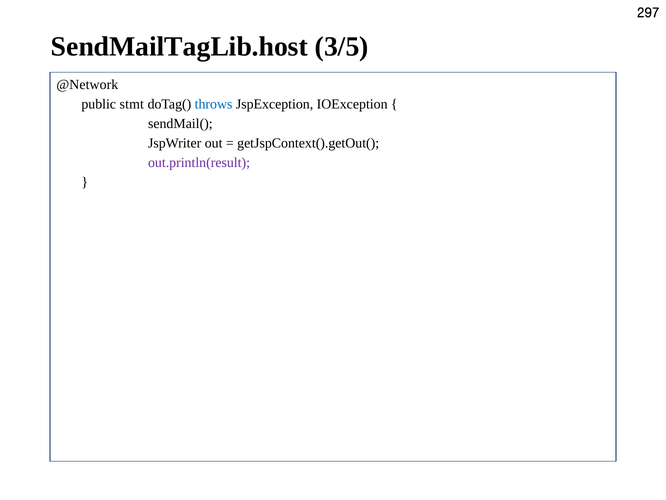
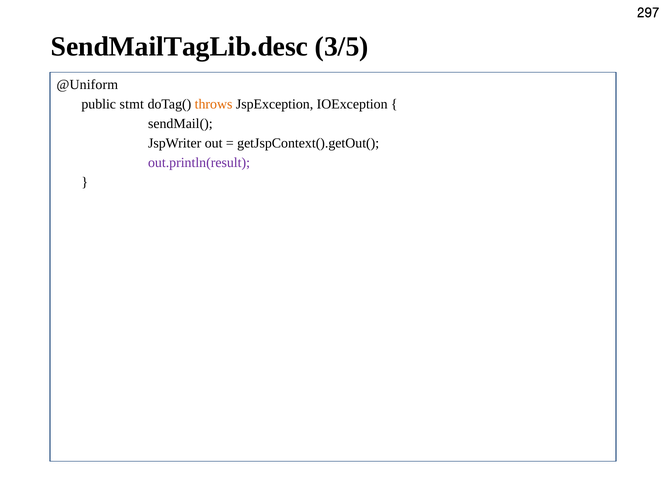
SendMailTagLib.host: SendMailTagLib.host -> SendMailTagLib.desc
@Network: @Network -> @Uniform
throws colour: blue -> orange
